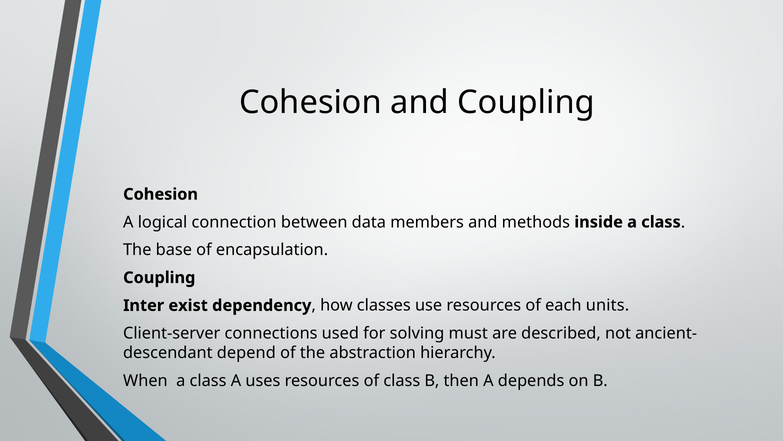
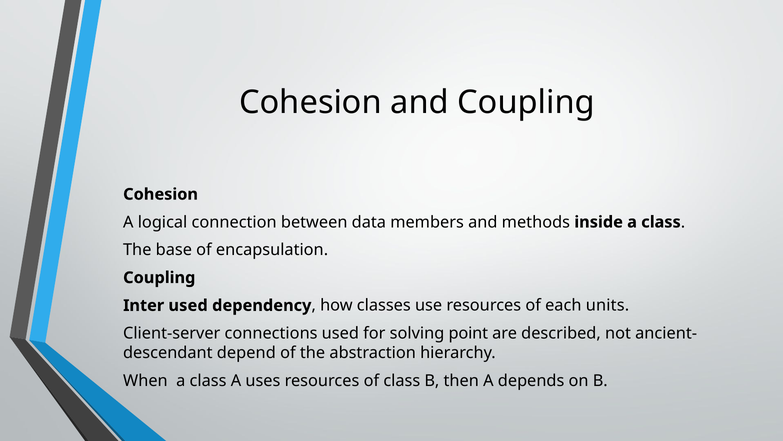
Inter exist: exist -> used
must: must -> point
